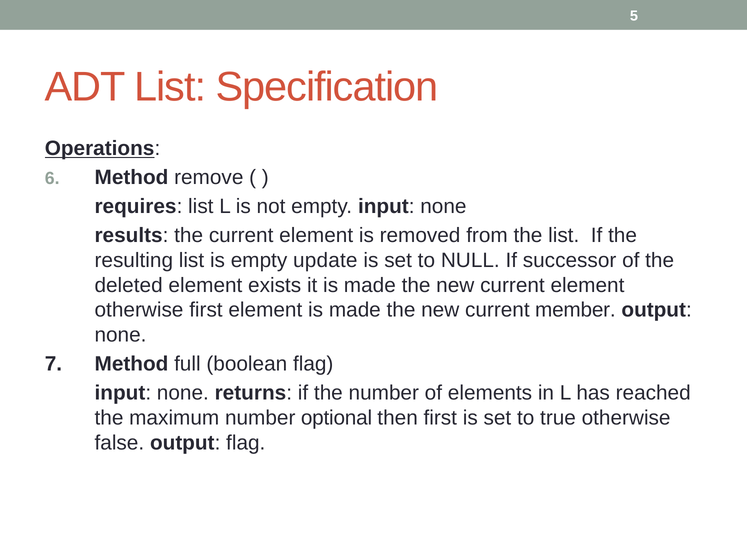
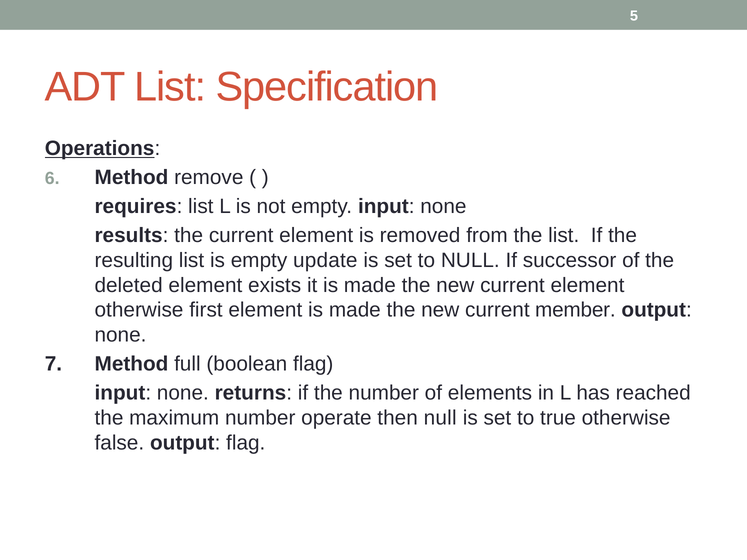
optional: optional -> operate
then first: first -> null
